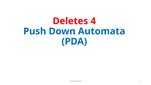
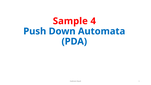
Deletes: Deletes -> Sample
